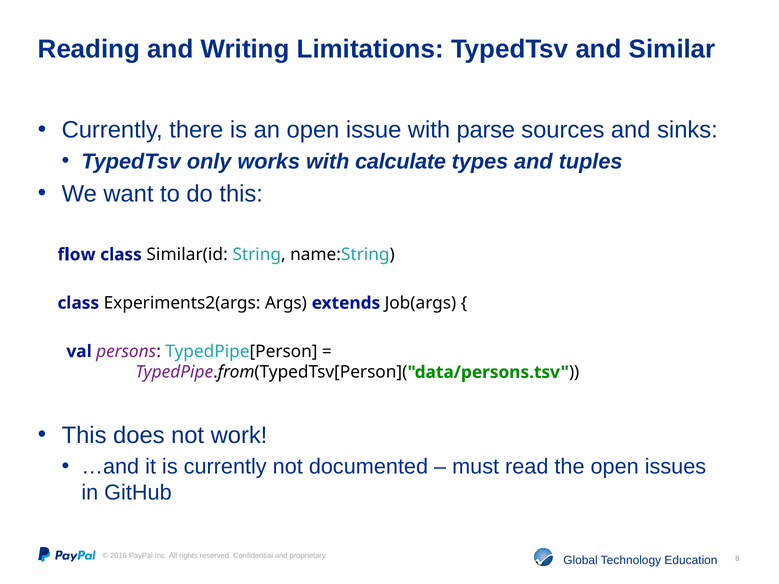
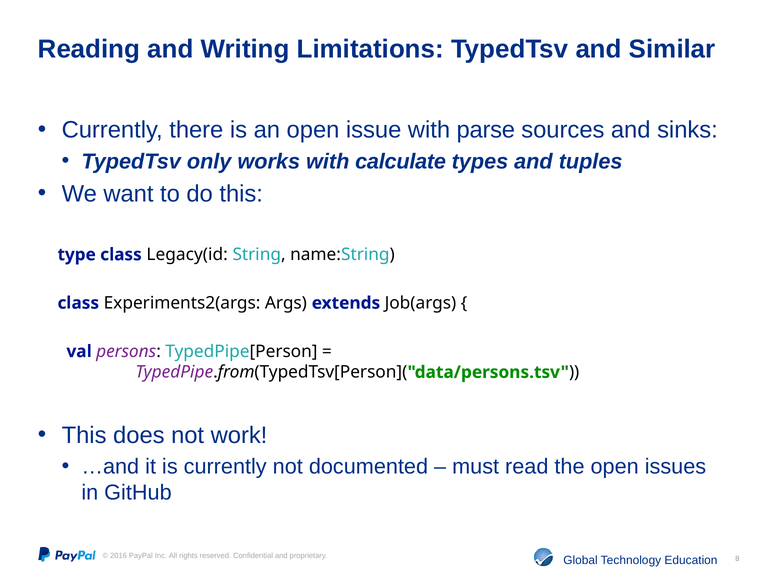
flow: flow -> type
Similar(id: Similar(id -> Legacy(id
